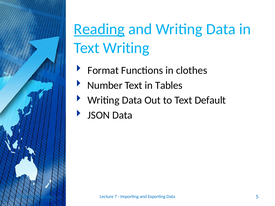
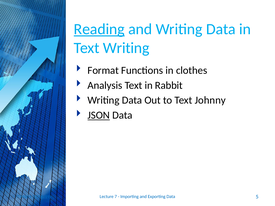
Number: Number -> Analysis
Tables: Tables -> Rabbit
Default: Default -> Johnny
JSON underline: none -> present
